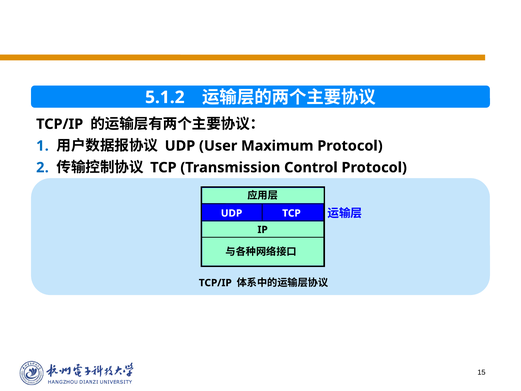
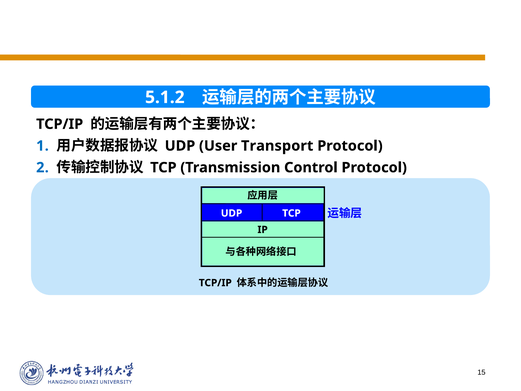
Maximum: Maximum -> Transport
